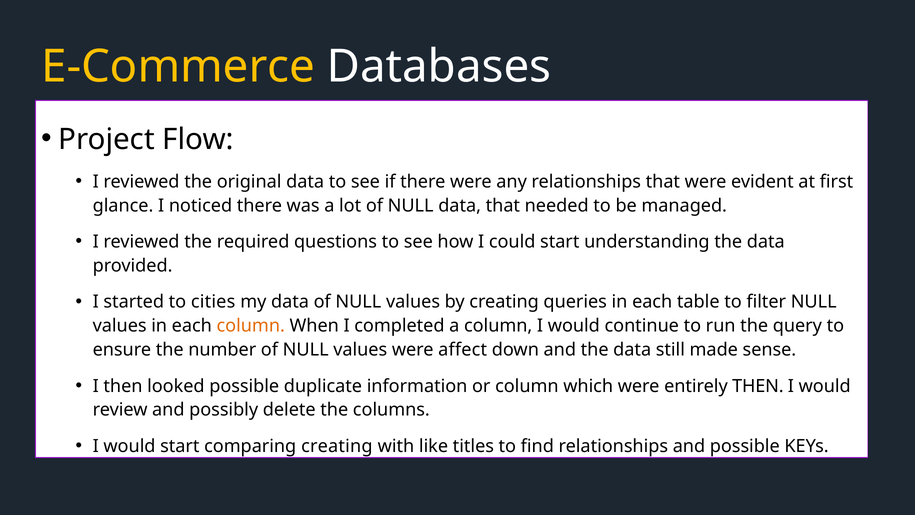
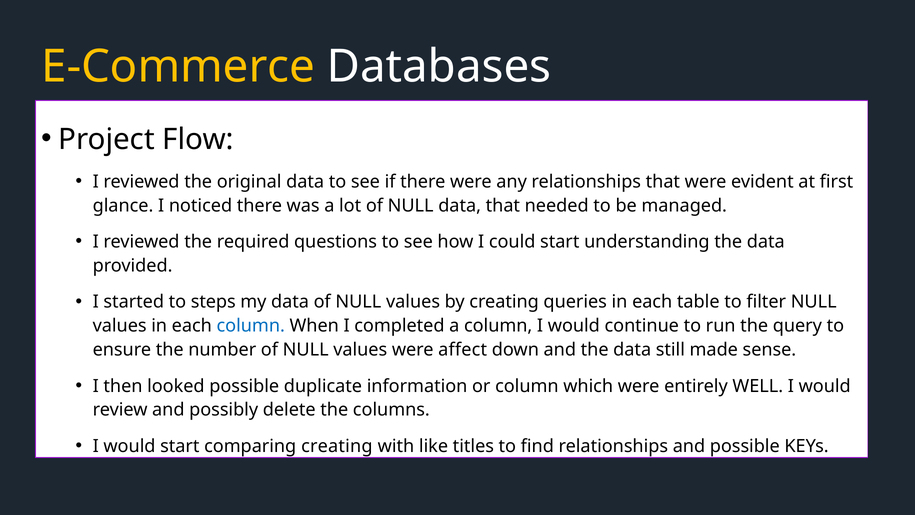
cities: cities -> steps
column at (251, 326) colour: orange -> blue
entirely THEN: THEN -> WELL
